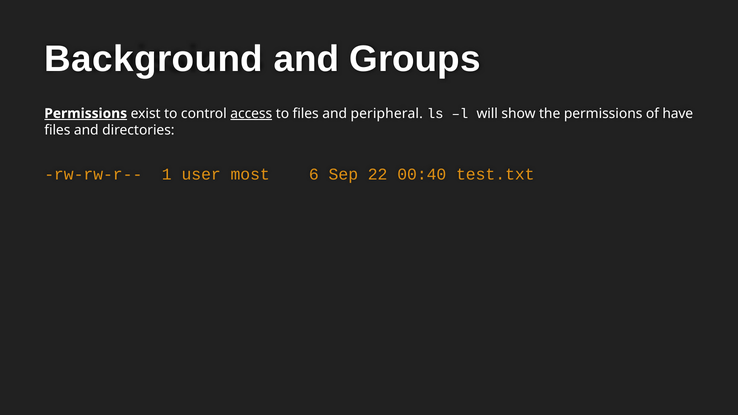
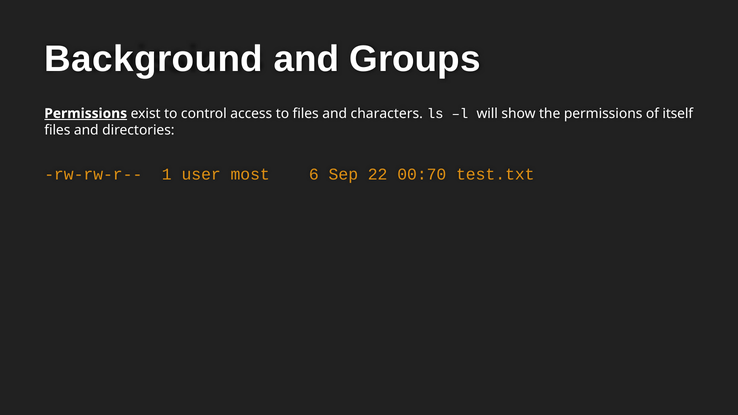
access underline: present -> none
peripheral: peripheral -> characters
have: have -> itself
00:40: 00:40 -> 00:70
